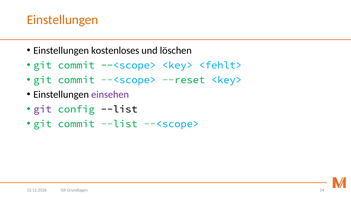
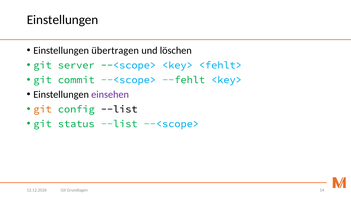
Einstellungen at (63, 20) colour: orange -> black
kostenloses: kostenloses -> übertragen
commit at (76, 65): commit -> server
--reset: --reset -> --fehlt
git at (43, 109) colour: purple -> orange
commit at (76, 124): commit -> status
